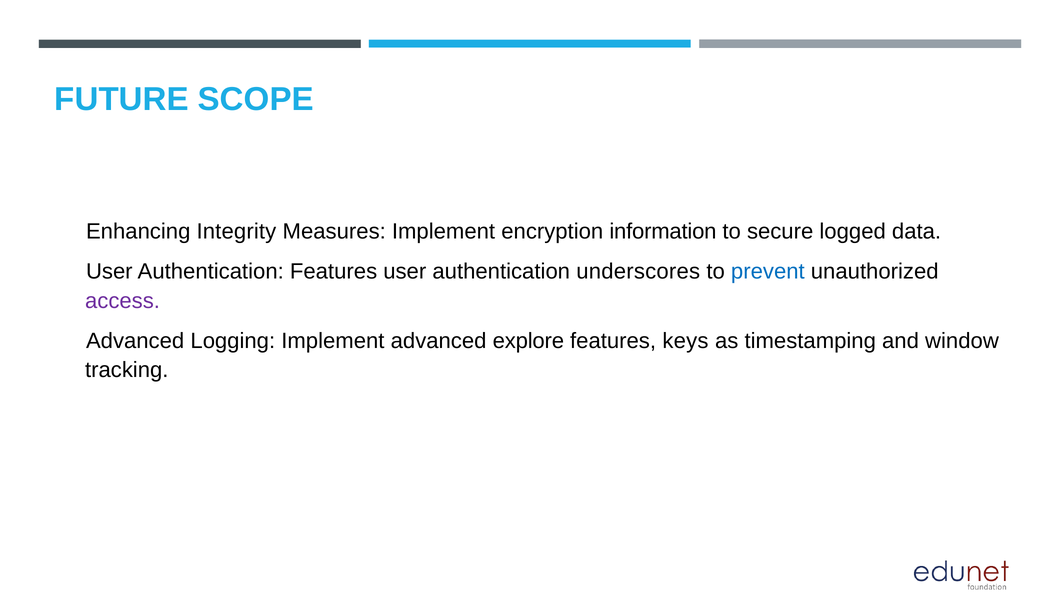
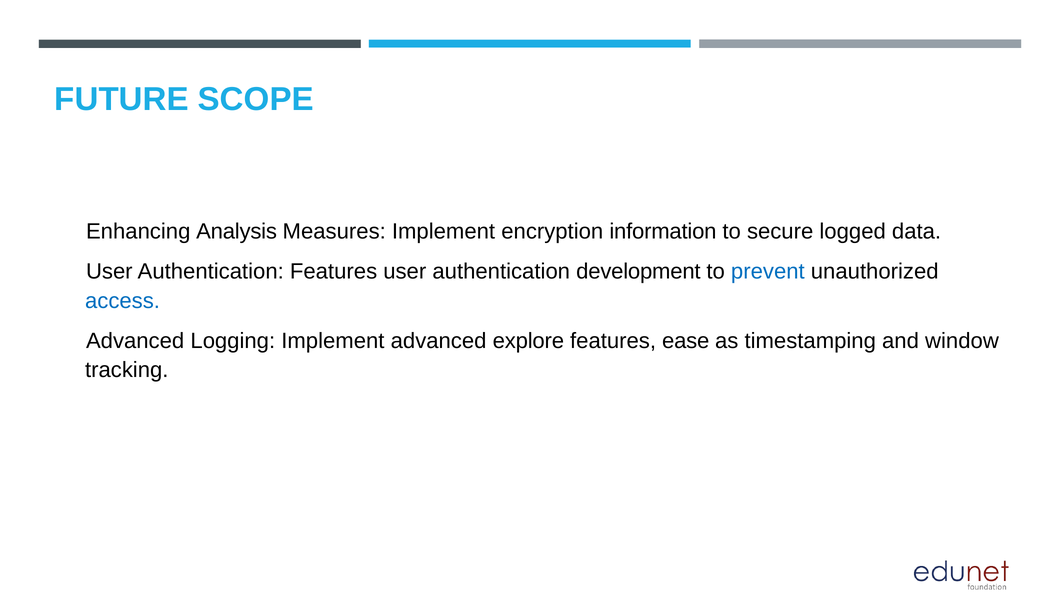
Integrity: Integrity -> Analysis
underscores: underscores -> development
access colour: purple -> blue
keys: keys -> ease
